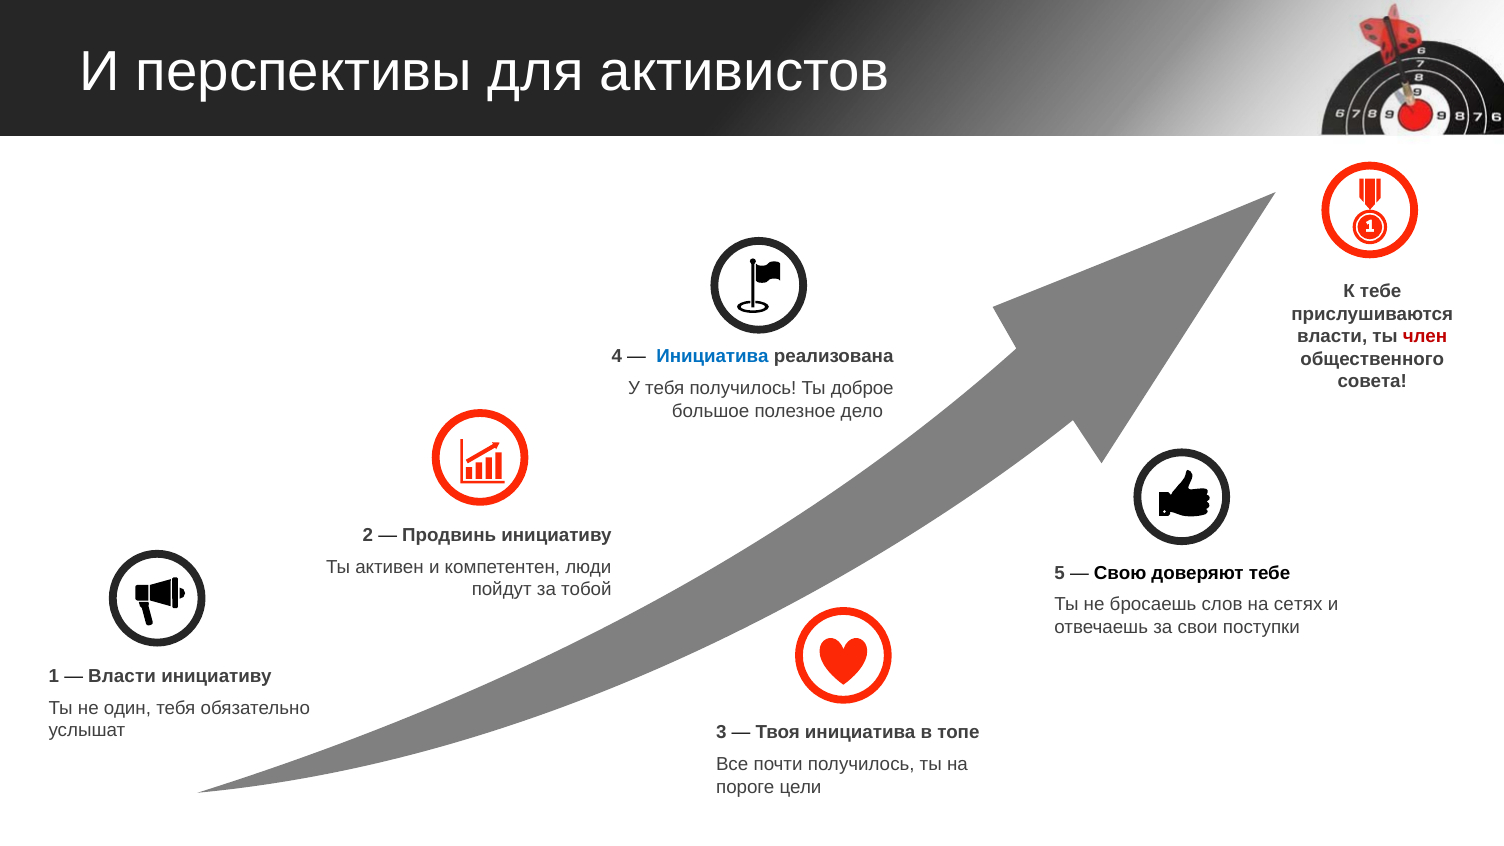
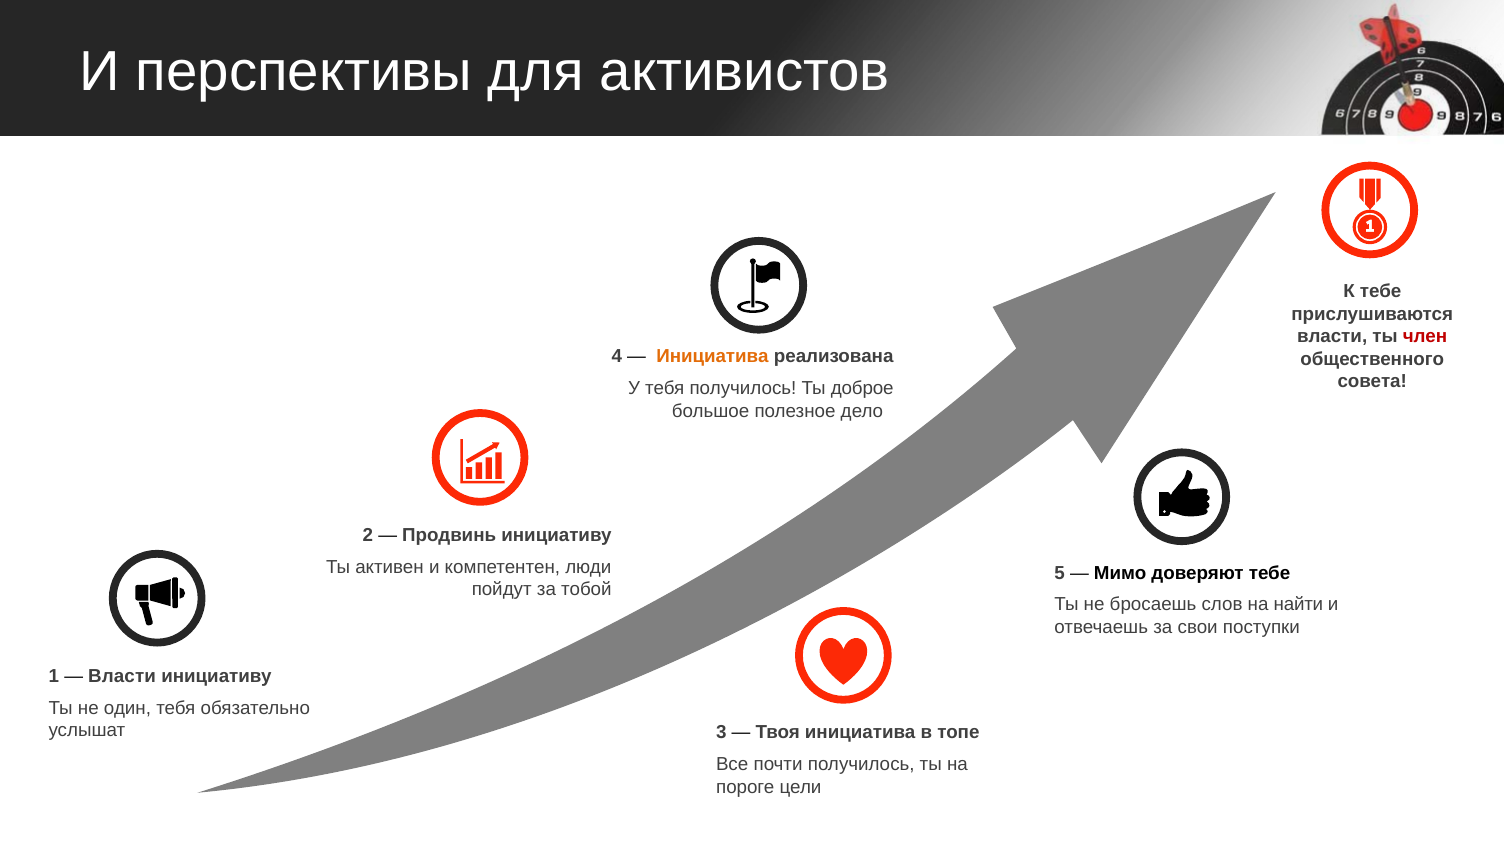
Инициатива at (712, 357) colour: blue -> orange
Свою: Свою -> Мимо
сетях: сетях -> найти
